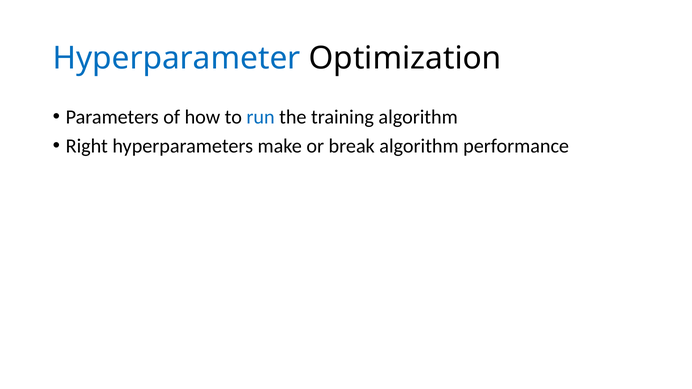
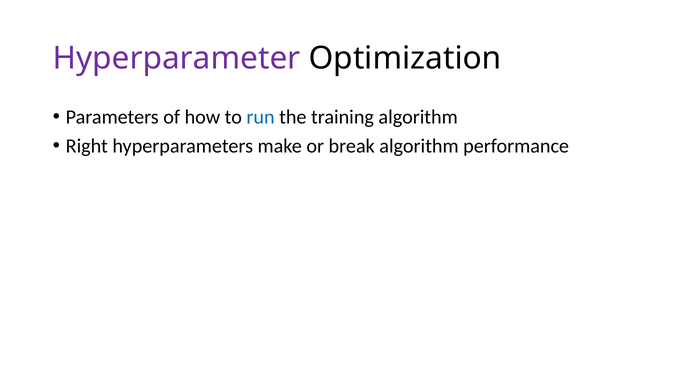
Hyperparameter colour: blue -> purple
